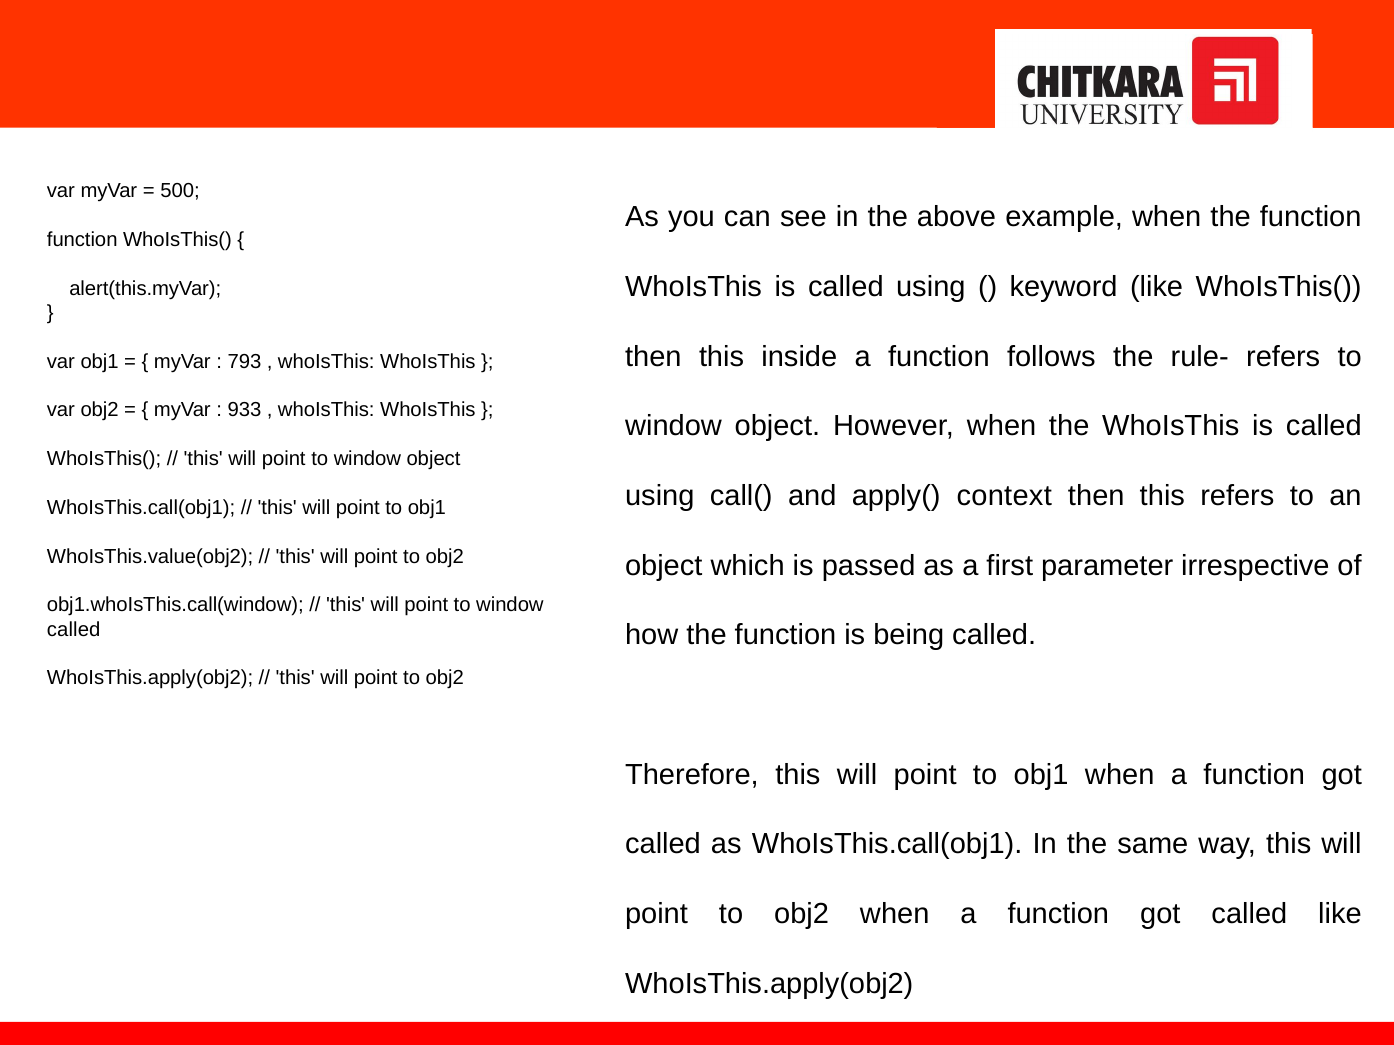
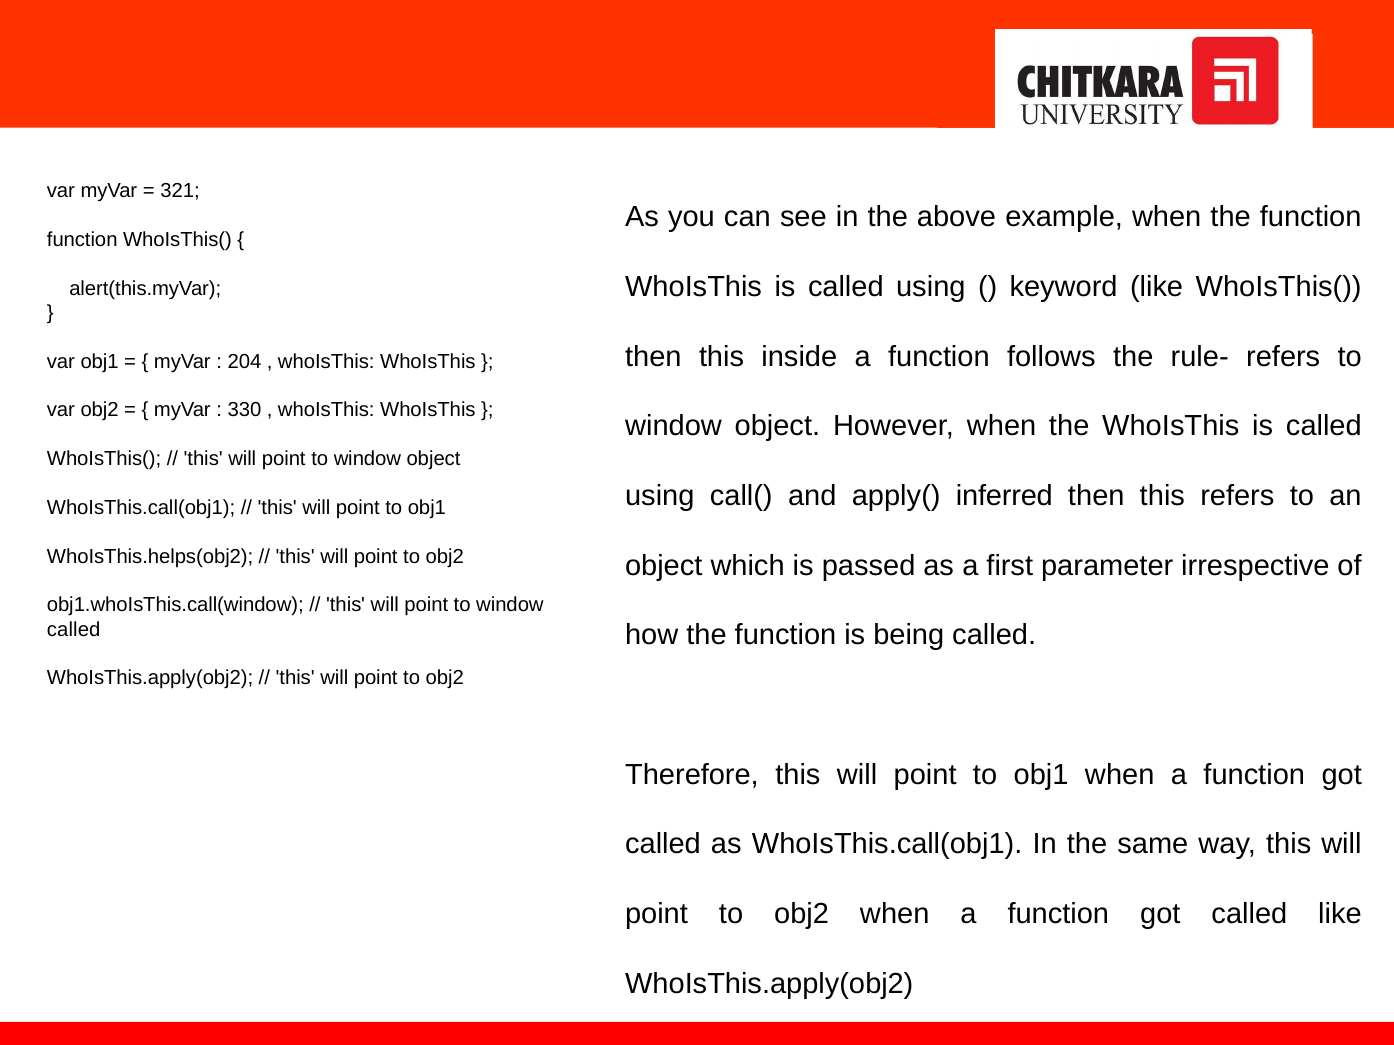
500: 500 -> 321
793: 793 -> 204
933: 933 -> 330
context: context -> inferred
WhoIsThis.value(obj2: WhoIsThis.value(obj2 -> WhoIsThis.helps(obj2
